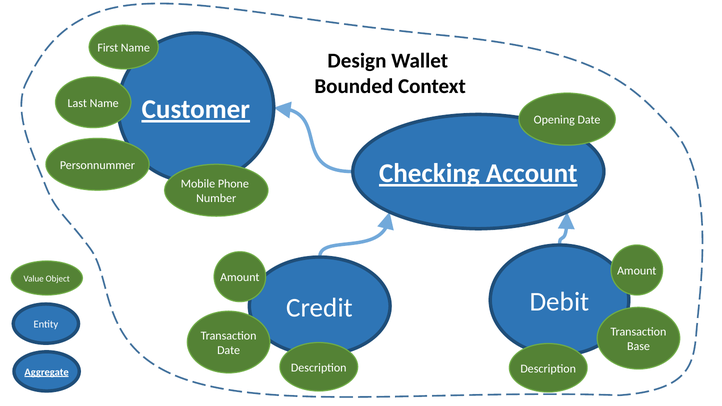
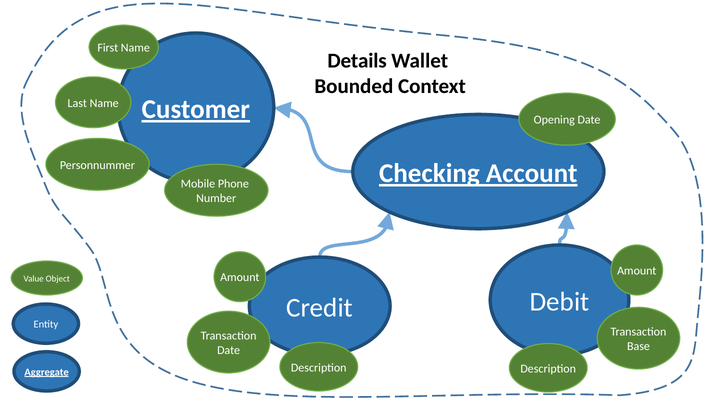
Design: Design -> Details
